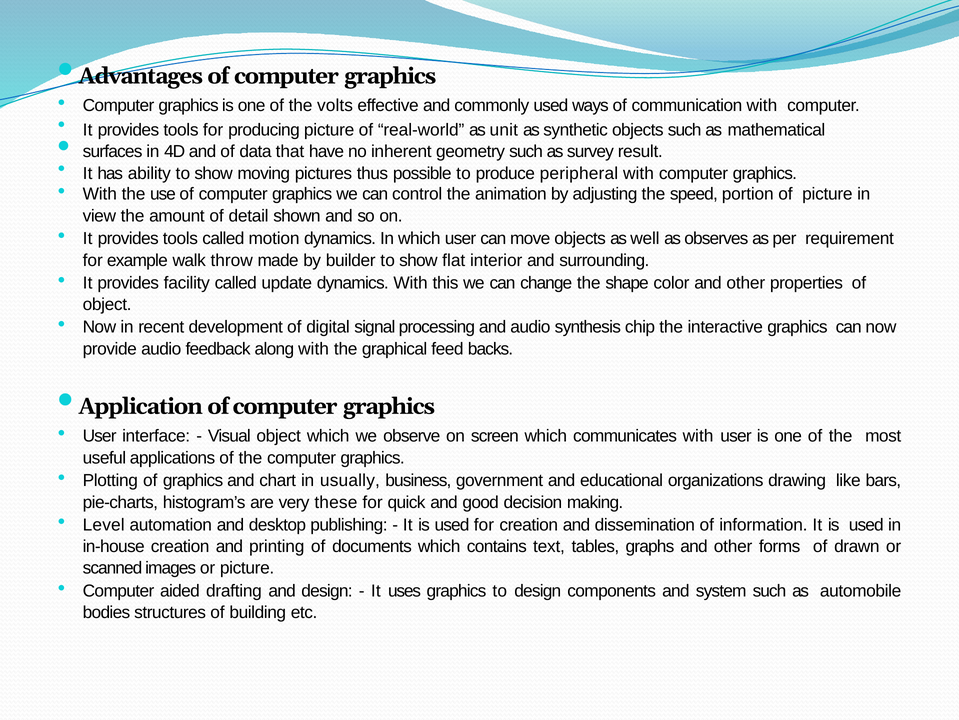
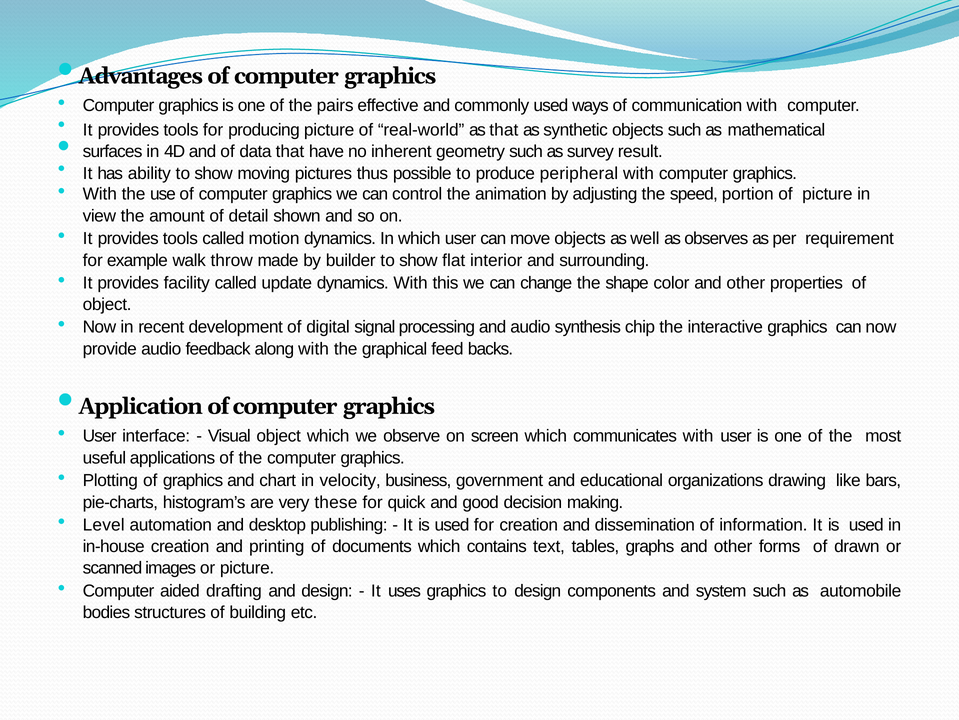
volts: volts -> pairs
as unit: unit -> that
usually: usually -> velocity
